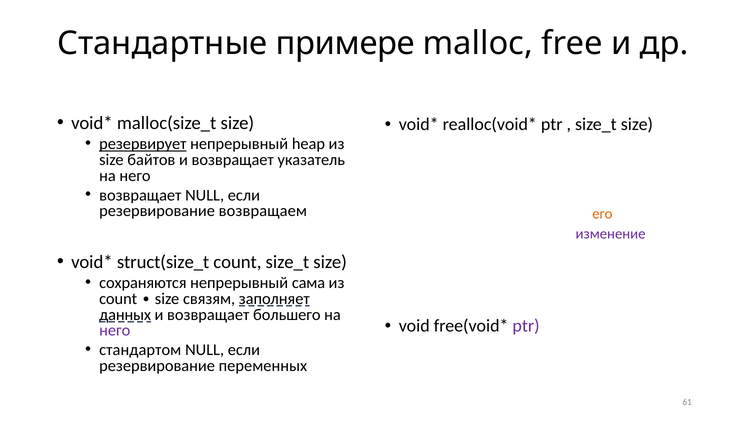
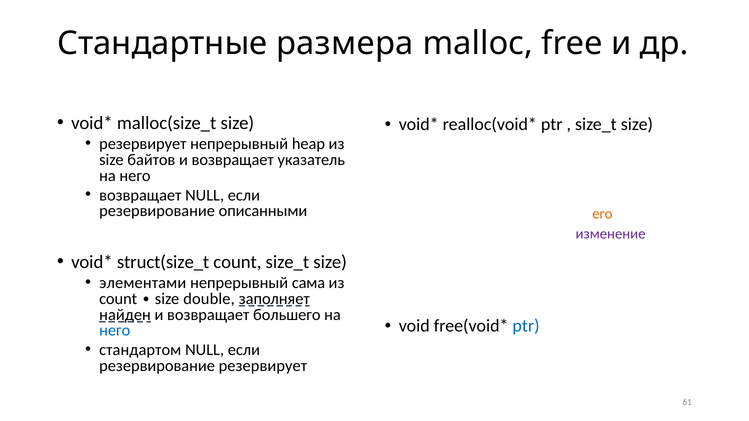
Стандартные примере: примере -> размера
резервирует at (143, 144) underline: present -> none
возвращаем: возвращаем -> описанными
сохраняются at (143, 283): сохраняются -> элементами
связям: связям -> double
данных: данных -> найден
ptr at (526, 326) colour: purple -> blue
него at (115, 331) colour: purple -> blue
резервирование переменных: переменных -> резервирует
